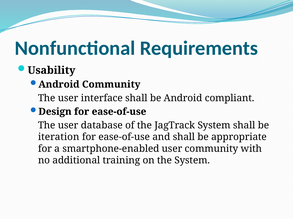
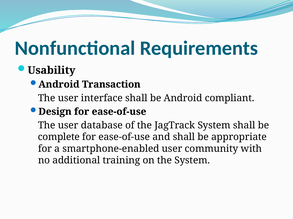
Android Community: Community -> Transaction
iteration: iteration -> complete
